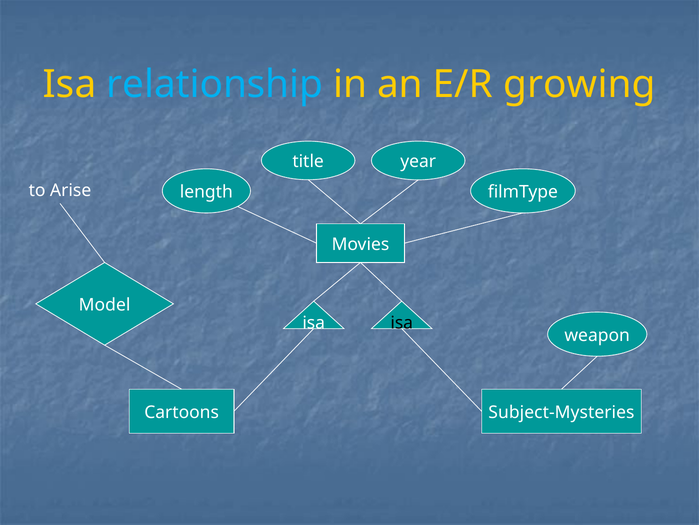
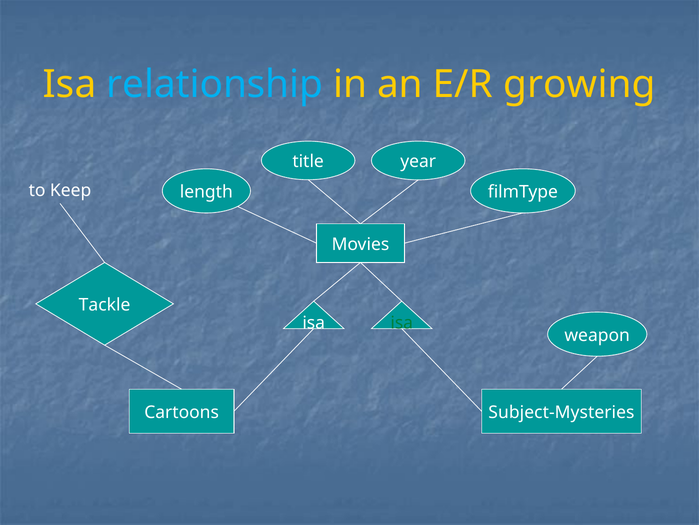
Arise: Arise -> Keep
Model: Model -> Tackle
isa at (402, 322) colour: black -> green
